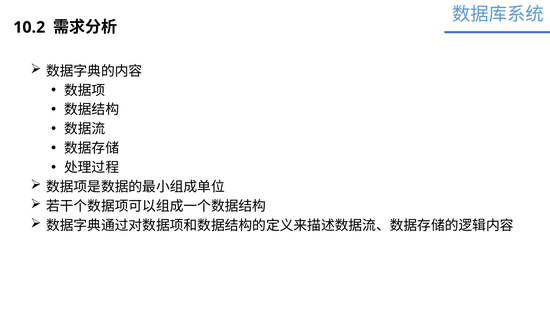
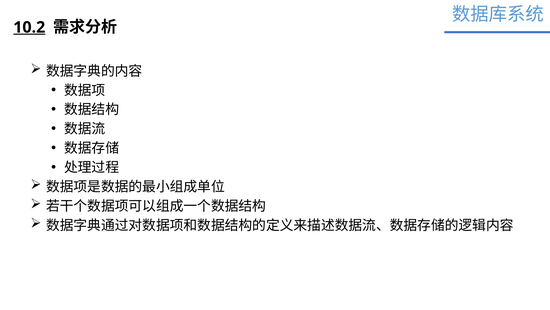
10.2 underline: none -> present
